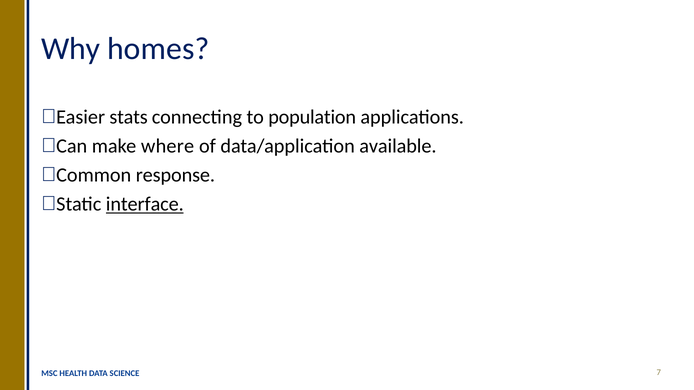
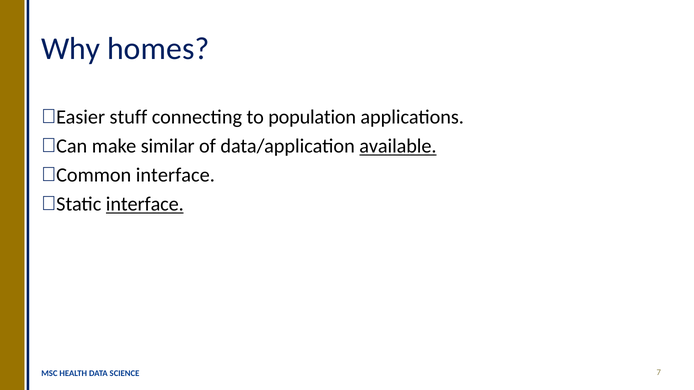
stats: stats -> stuff
where: where -> similar
available underline: none -> present
Common response: response -> interface
